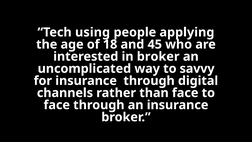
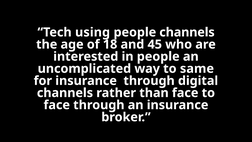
people applying: applying -> channels
in broker: broker -> people
savvy: savvy -> same
